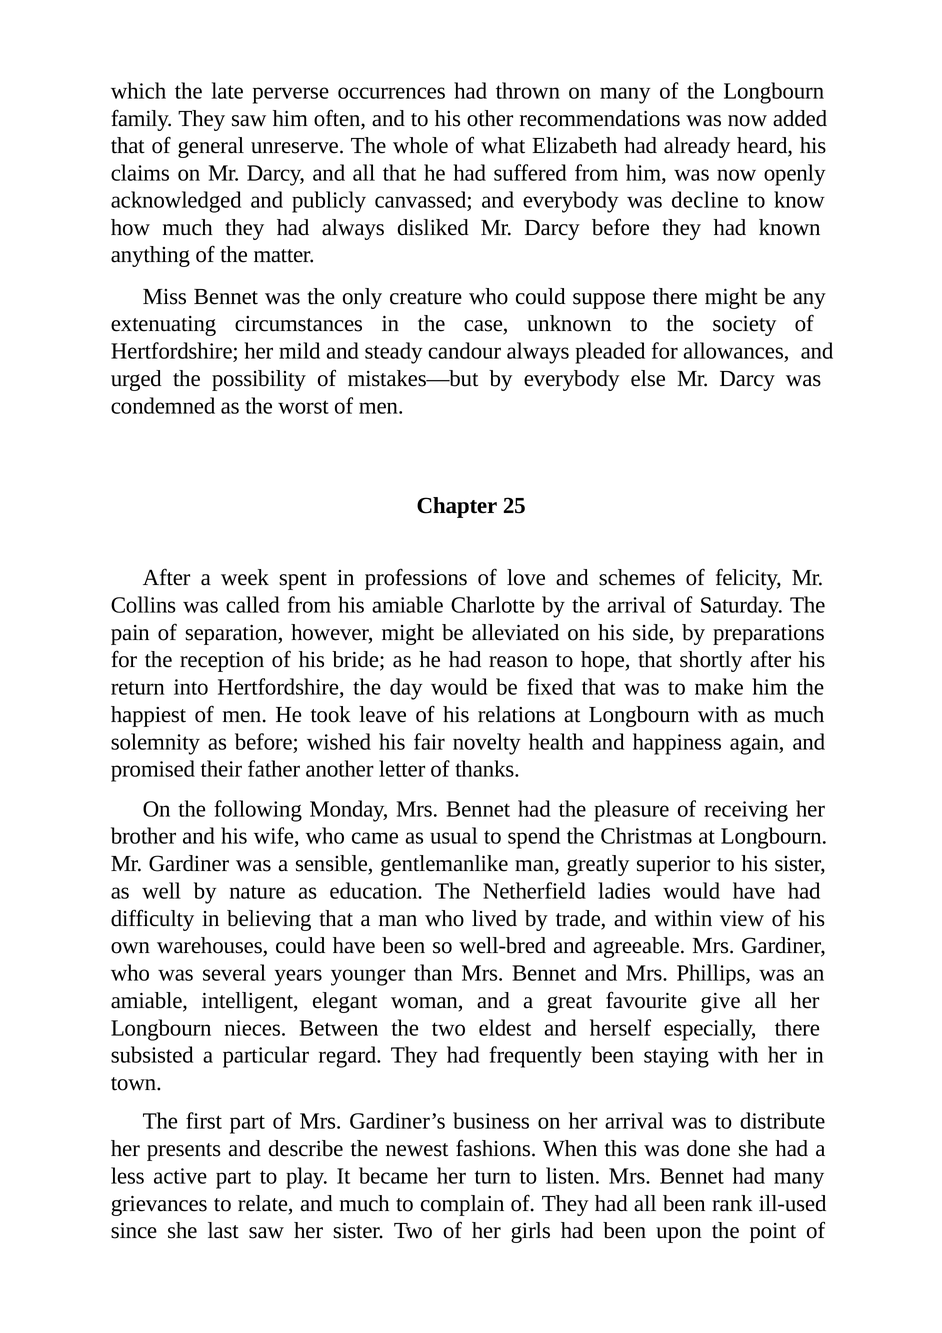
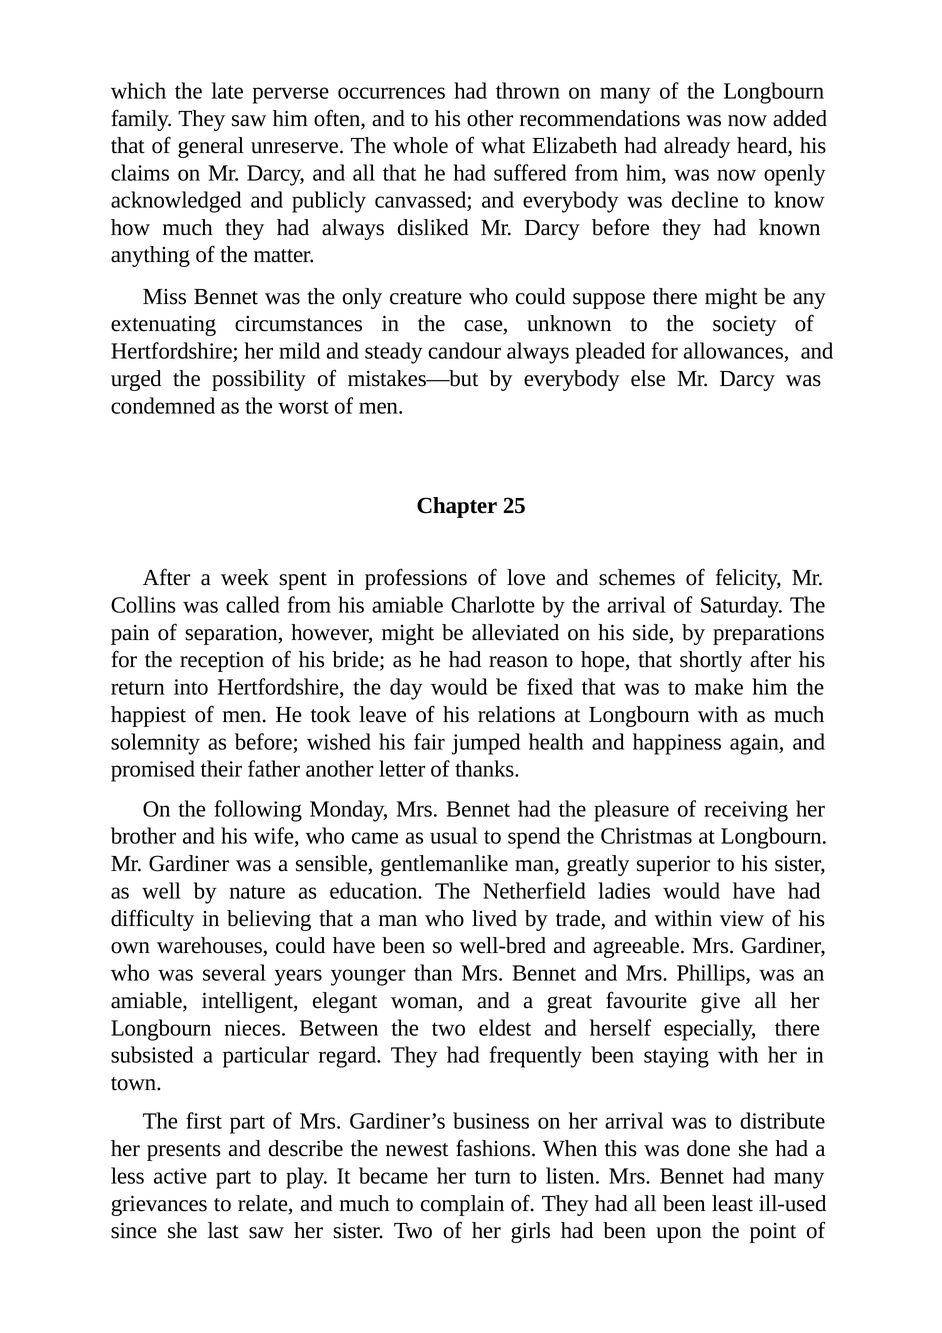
novelty: novelty -> jumped
rank: rank -> least
